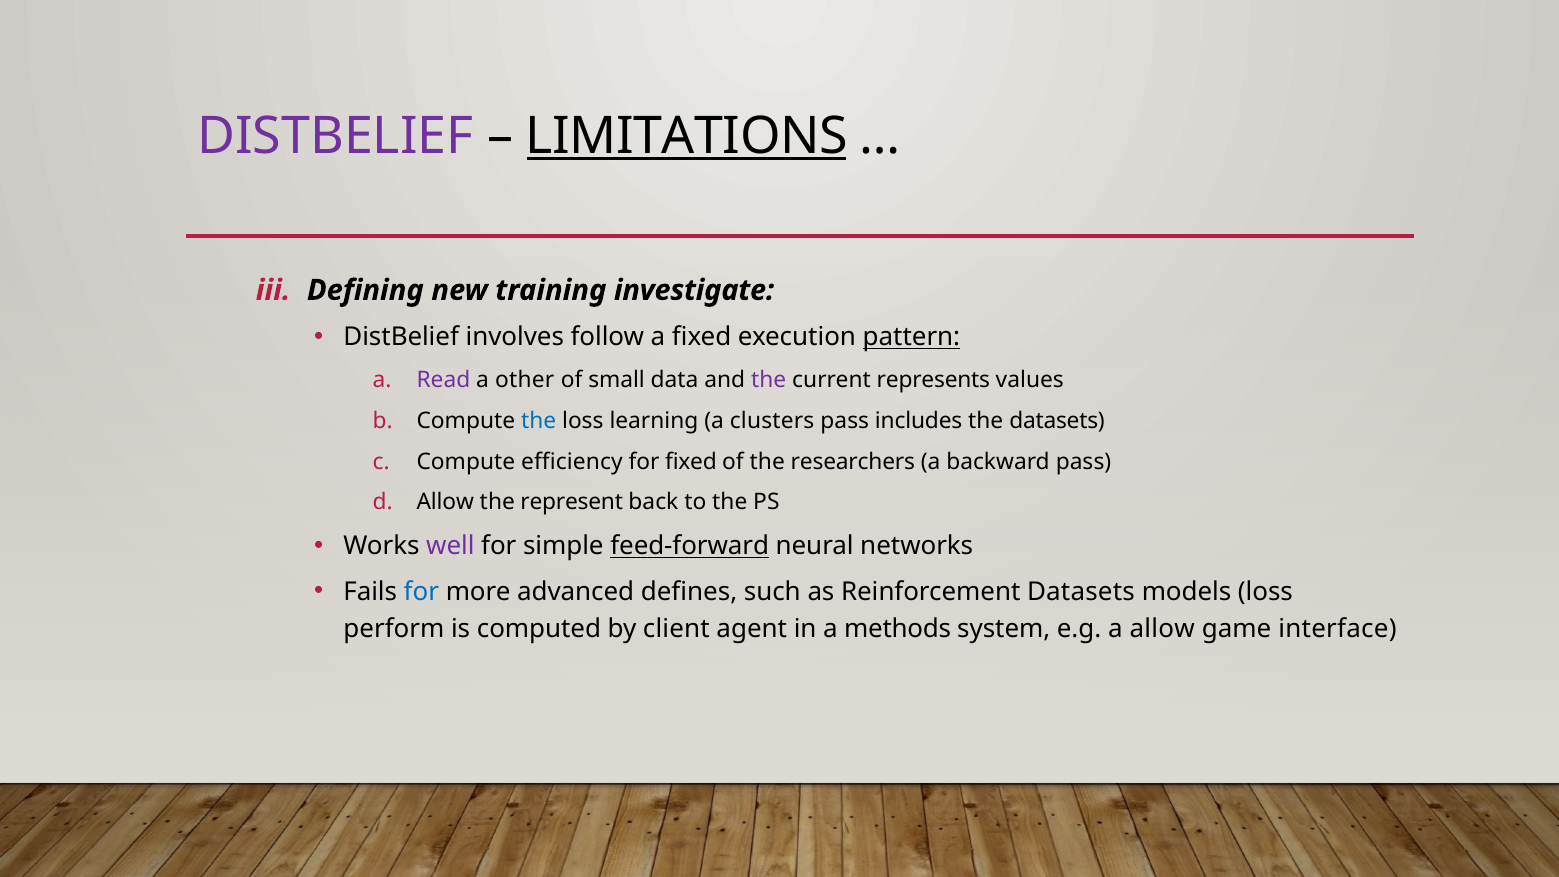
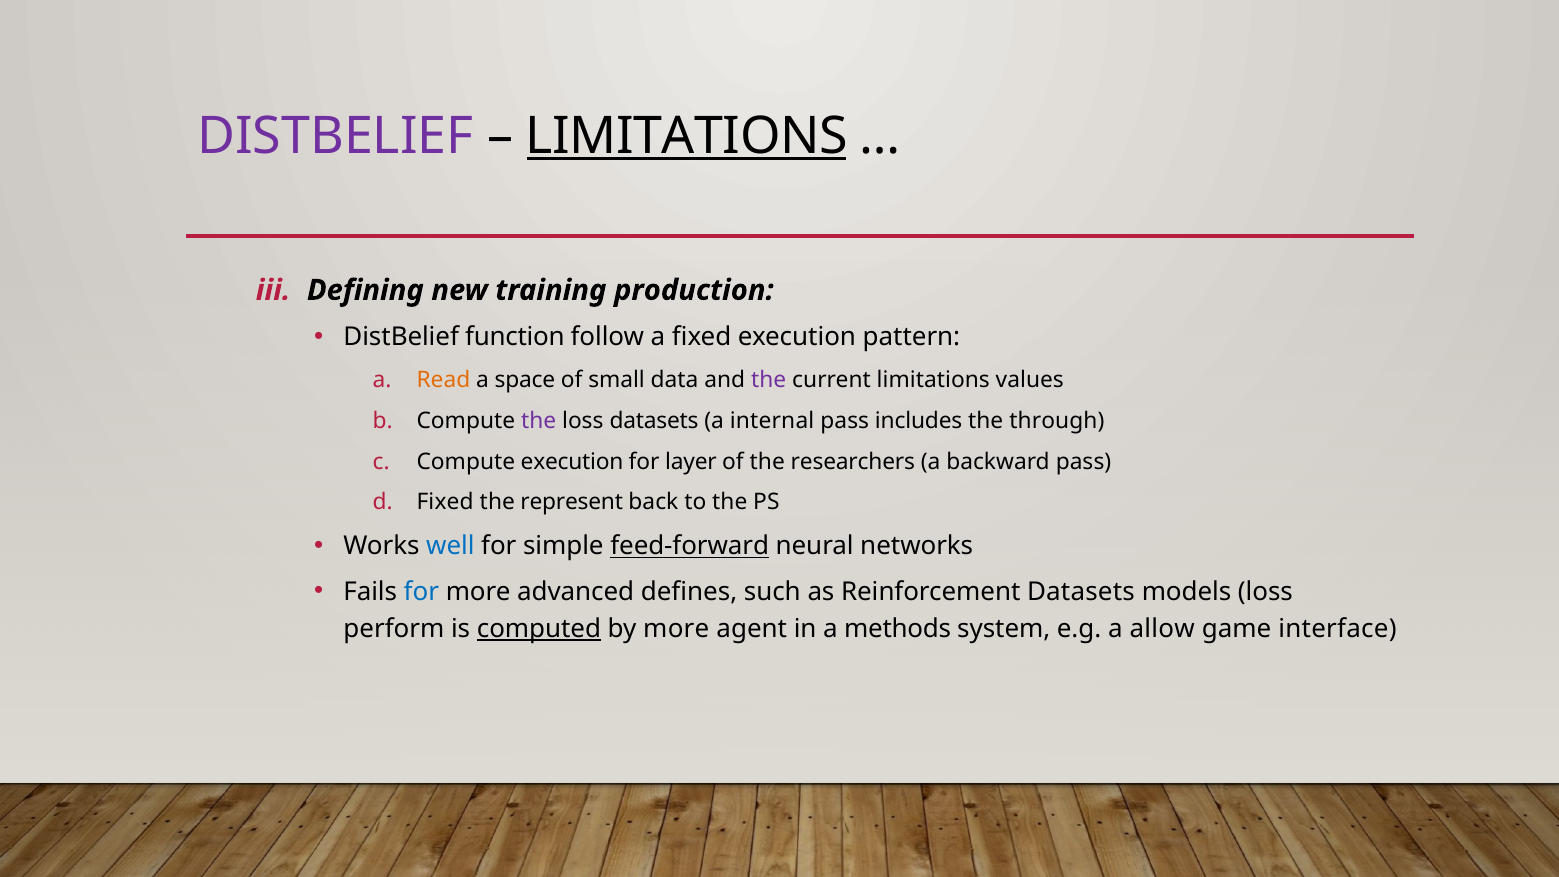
investigate: investigate -> production
involves: involves -> function
pattern underline: present -> none
Read colour: purple -> orange
other: other -> space
current represents: represents -> limitations
the at (539, 421) colour: blue -> purple
loss learning: learning -> datasets
clusters: clusters -> internal
the datasets: datasets -> through
Compute efficiency: efficiency -> execution
for fixed: fixed -> layer
Allow at (445, 502): Allow -> Fixed
well colour: purple -> blue
computed underline: none -> present
by client: client -> more
